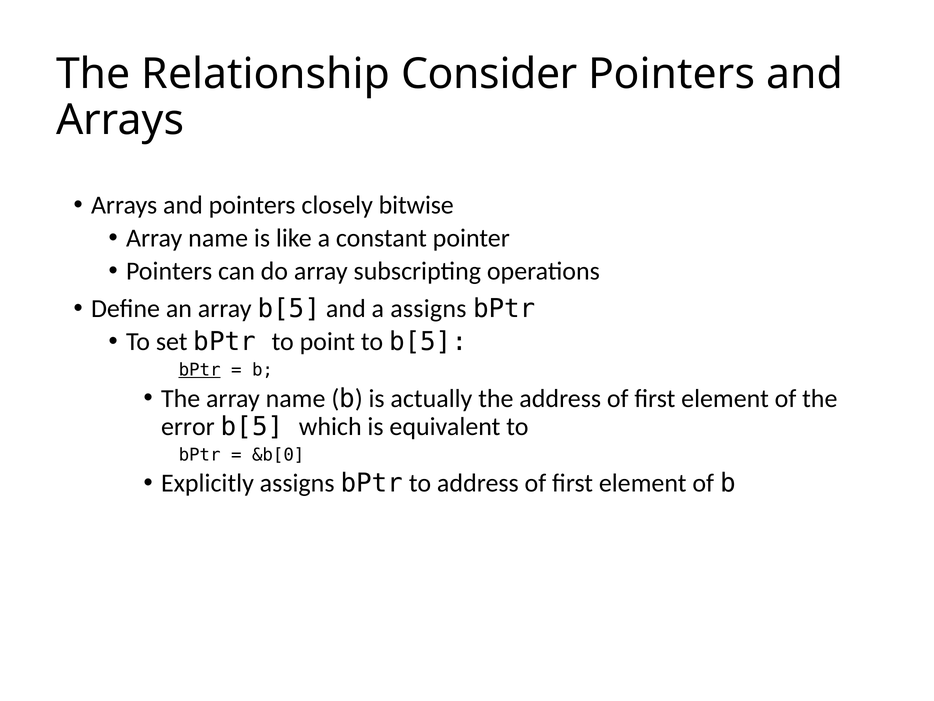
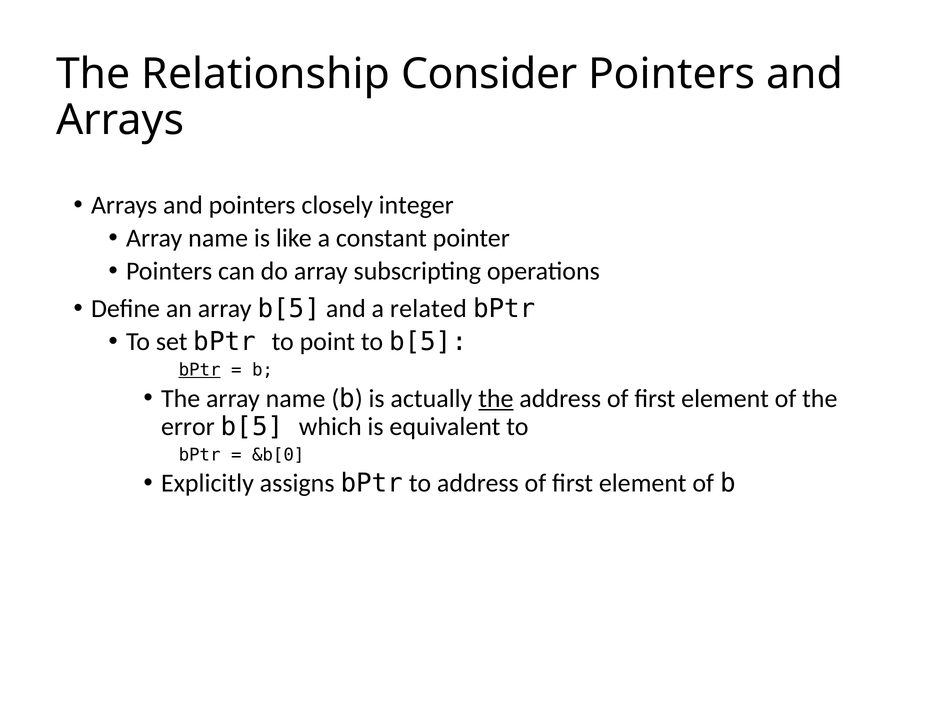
bitwise: bitwise -> integer
a assigns: assigns -> related
the at (496, 398) underline: none -> present
